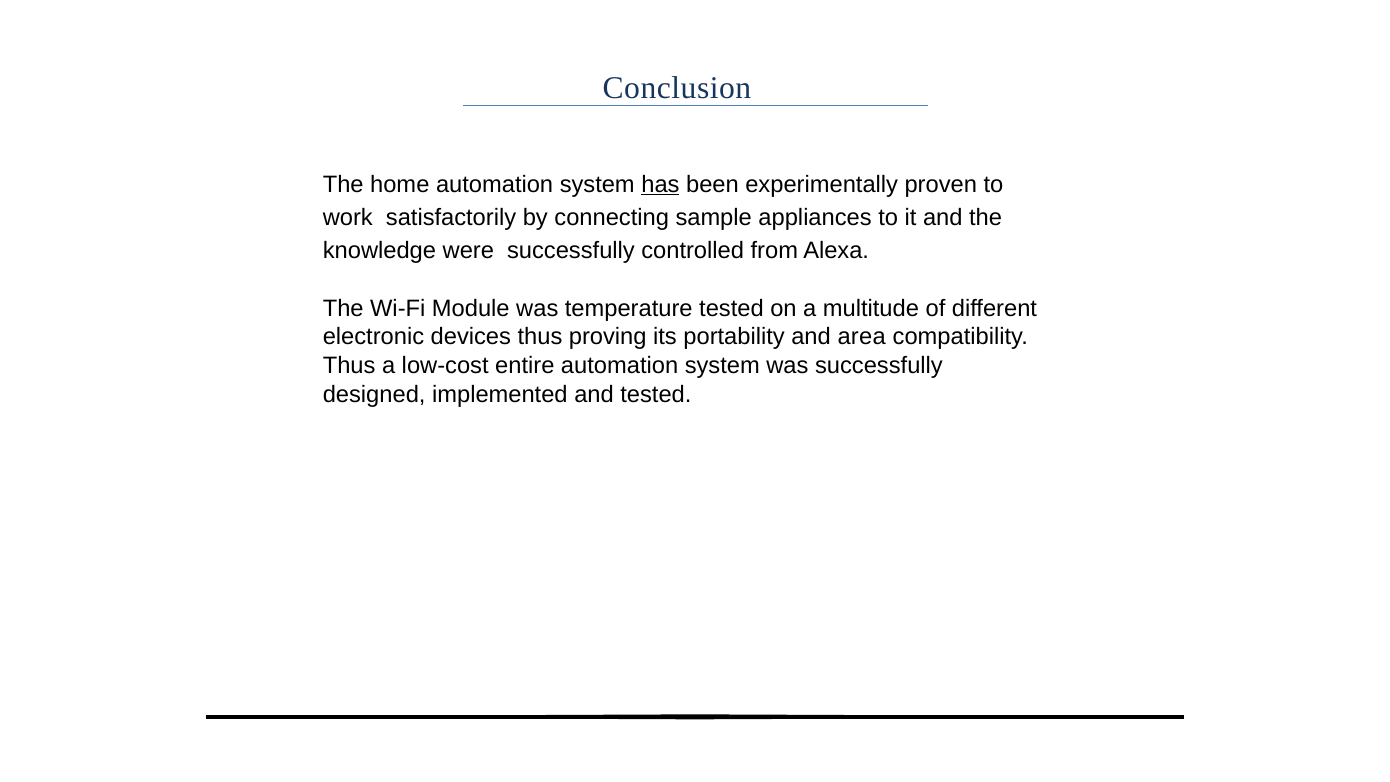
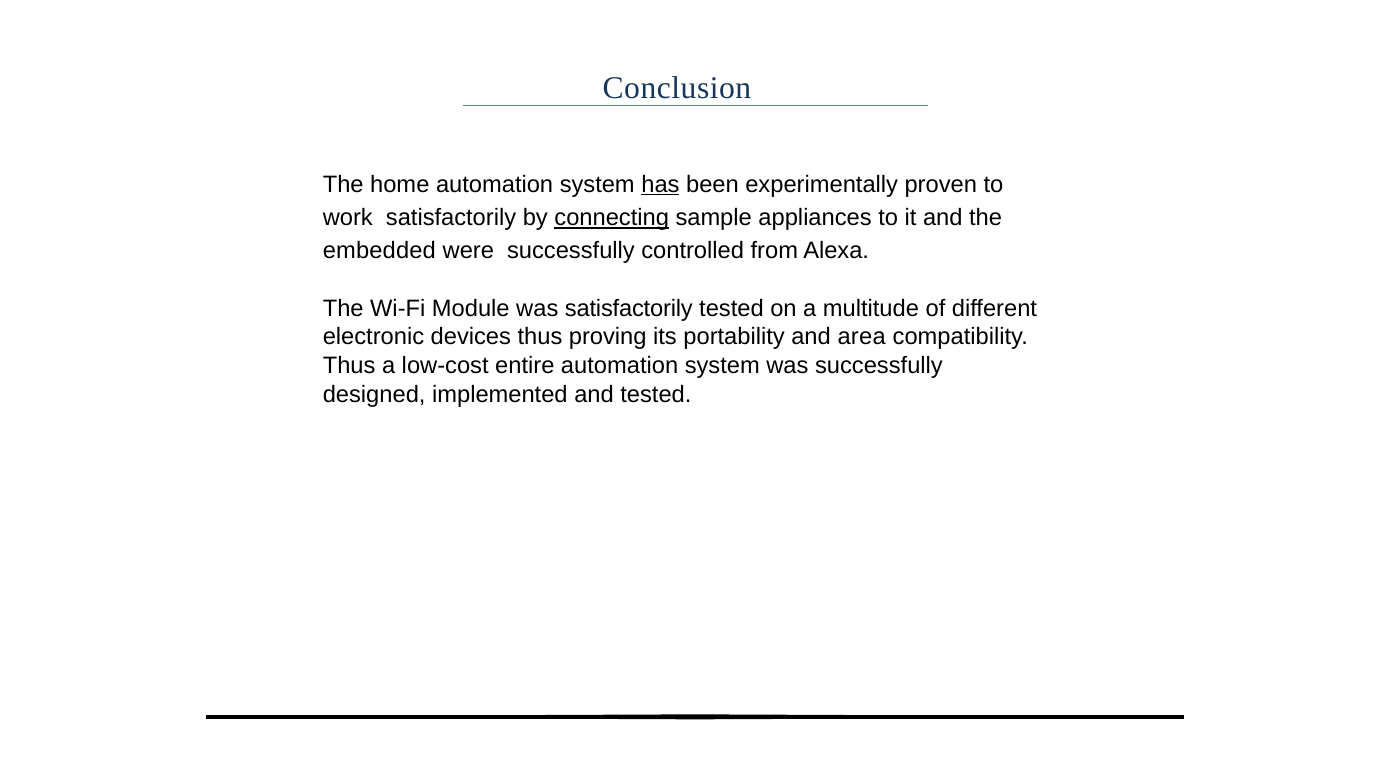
connecting underline: none -> present
knowledge: knowledge -> embedded
was temperature: temperature -> satisfactorily
